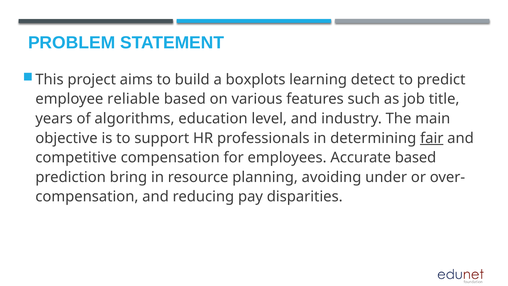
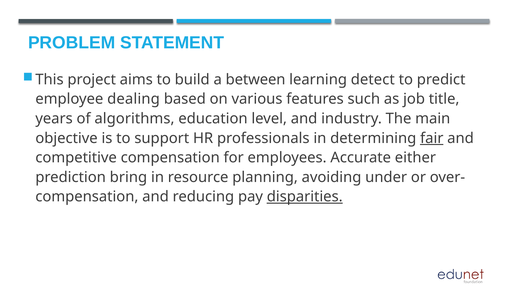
boxplots: boxplots -> between
reliable: reliable -> dealing
Accurate based: based -> either
disparities underline: none -> present
